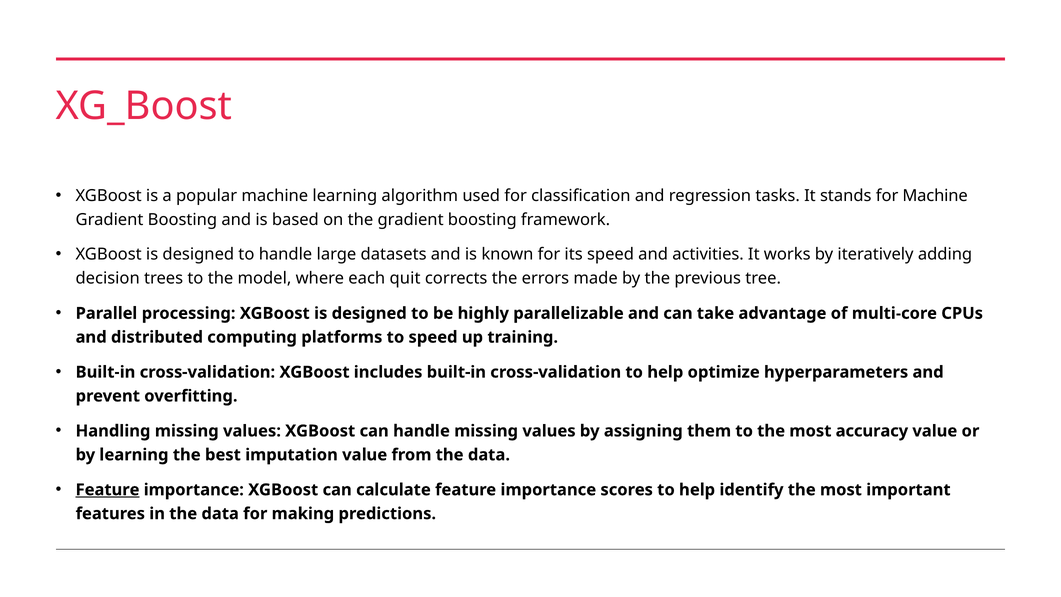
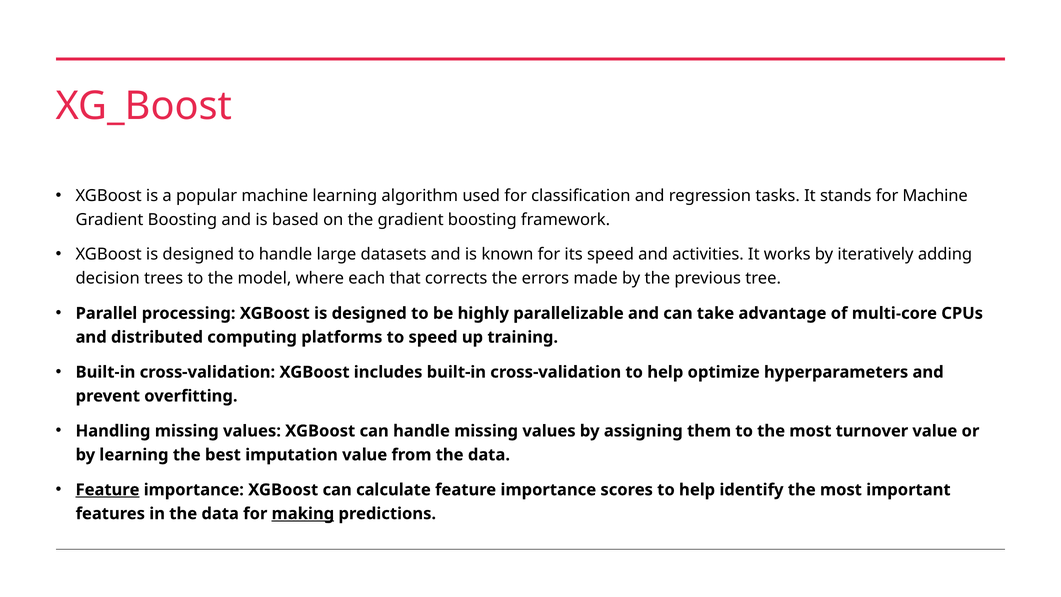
quit: quit -> that
accuracy: accuracy -> turnover
making underline: none -> present
